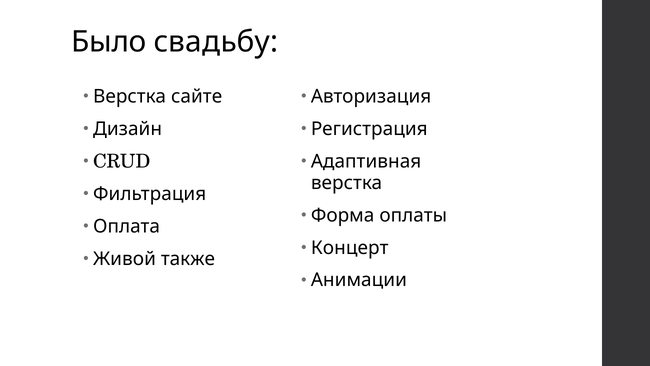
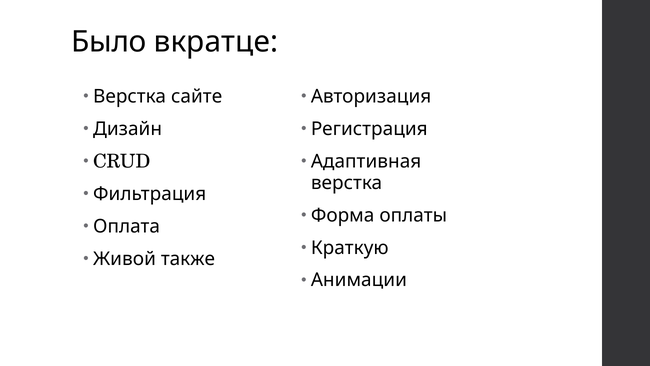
свадьбу: свадьбу -> вкратце
Концерт: Концерт -> Краткую
